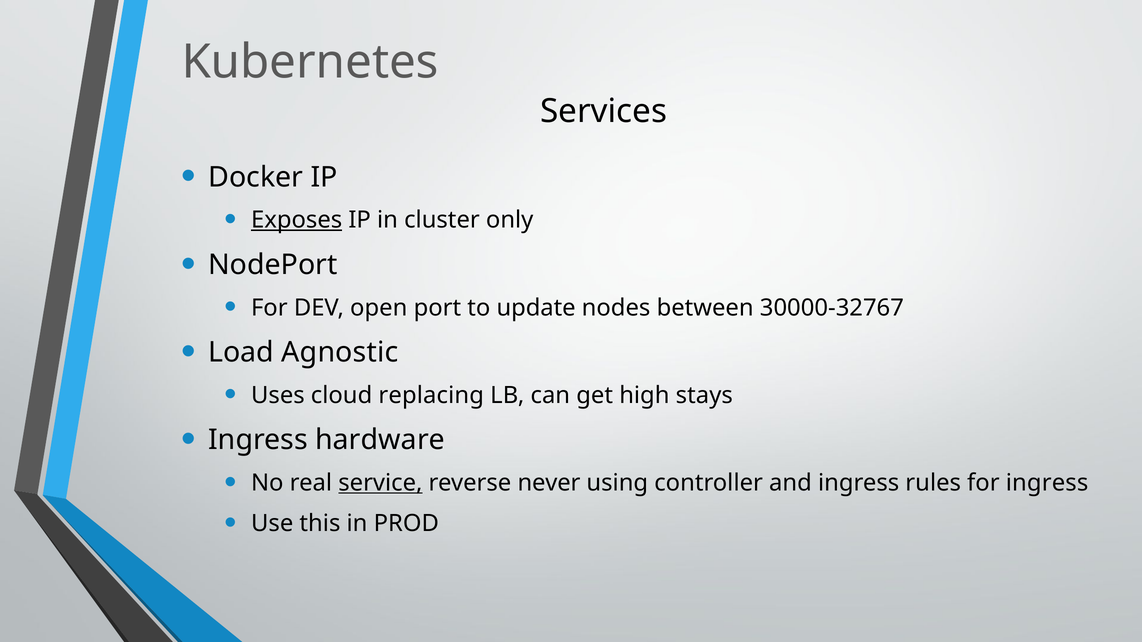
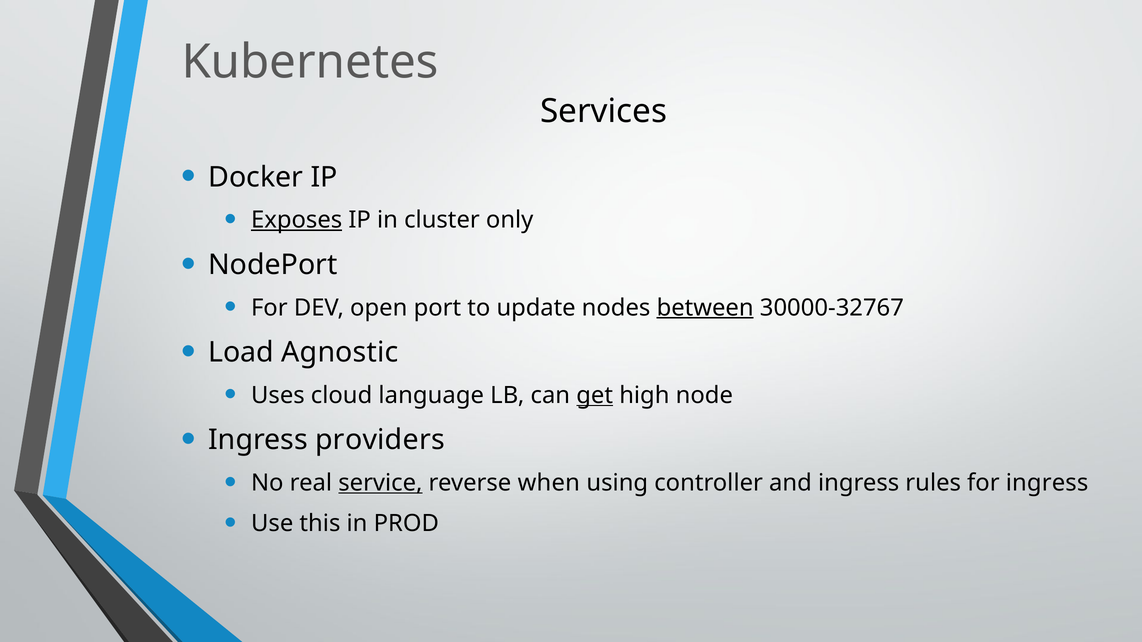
between underline: none -> present
replacing: replacing -> language
get underline: none -> present
stays: stays -> node
hardware: hardware -> providers
never: never -> when
